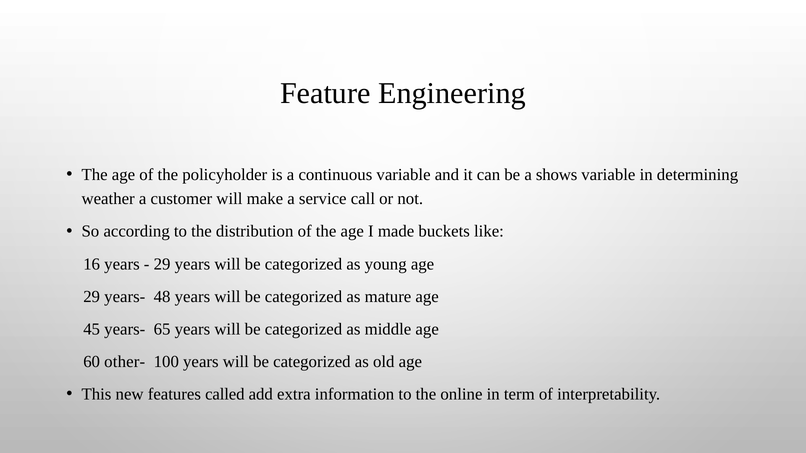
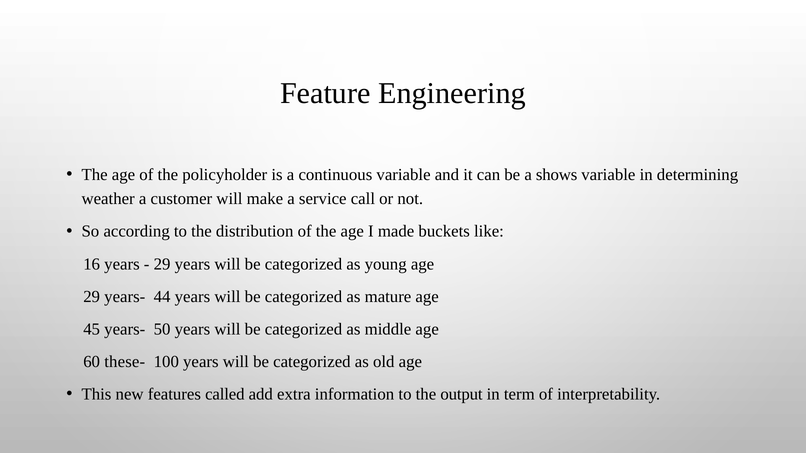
48: 48 -> 44
65: 65 -> 50
other-: other- -> these-
online: online -> output
